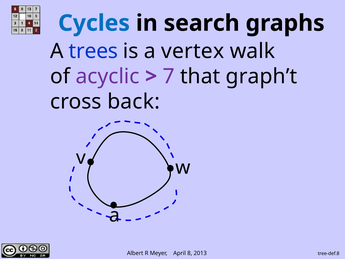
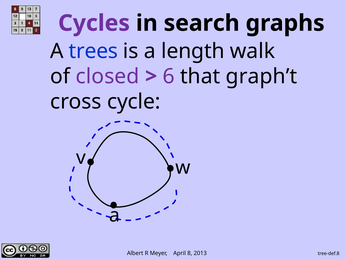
Cycles colour: blue -> purple
vertex: vertex -> length
acyclic: acyclic -> closed
7: 7 -> 6
back: back -> cycle
